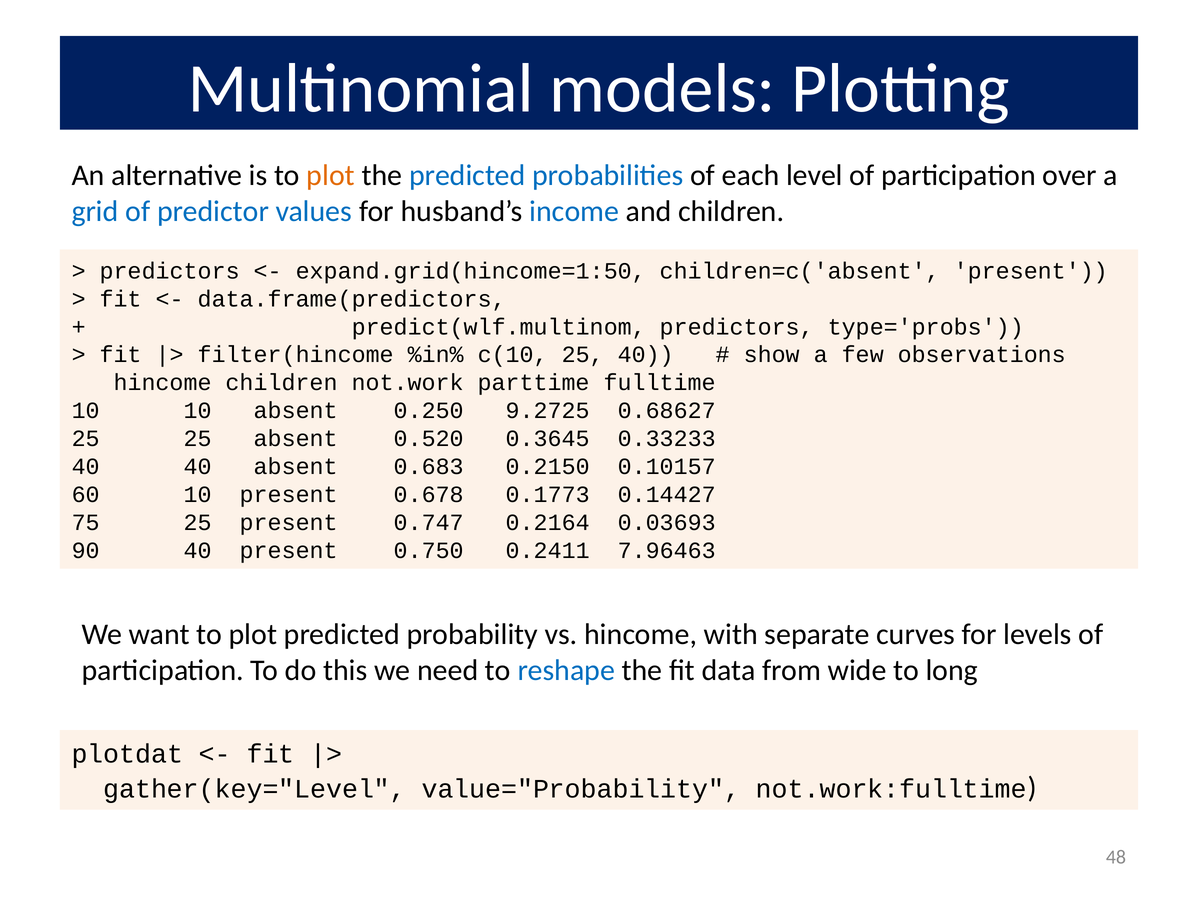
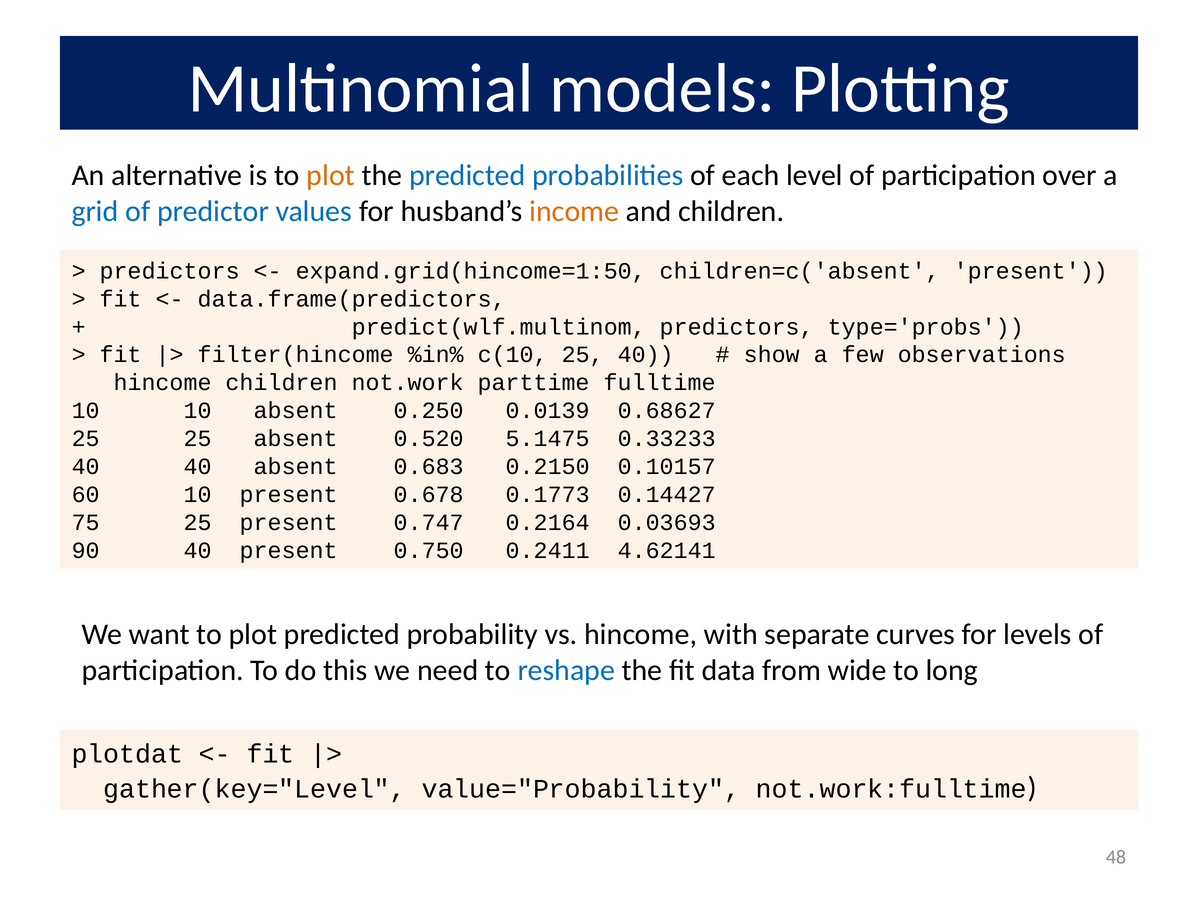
income colour: blue -> orange
9.2725: 9.2725 -> 0.0139
0.3645: 0.3645 -> 5.1475
7.96463: 7.96463 -> 4.62141
